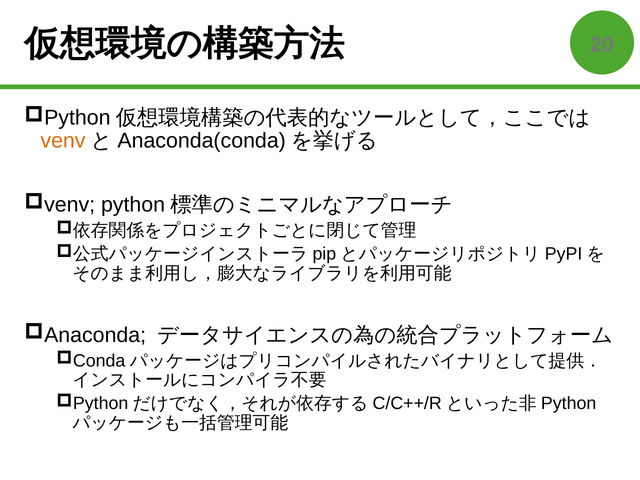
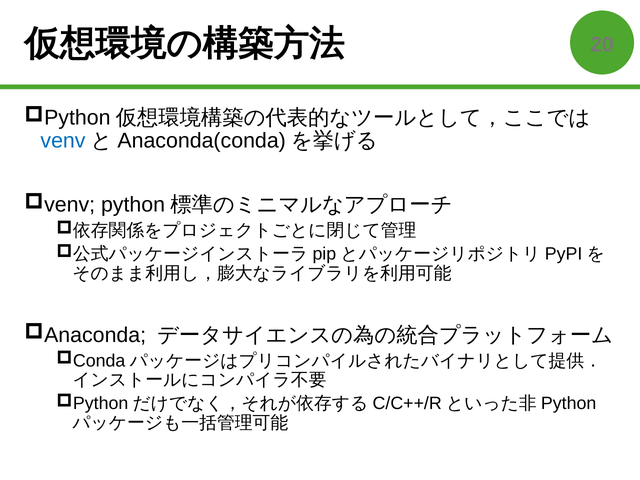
venv colour: orange -> blue
